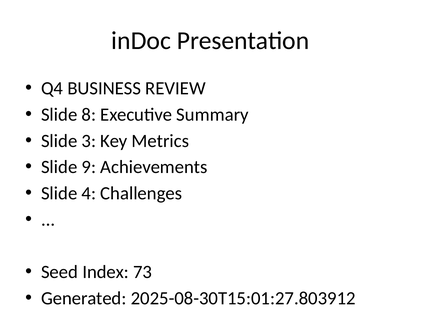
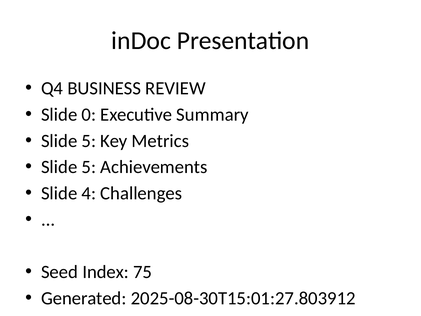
8: 8 -> 0
3 at (89, 141): 3 -> 5
9 at (89, 167): 9 -> 5
73: 73 -> 75
